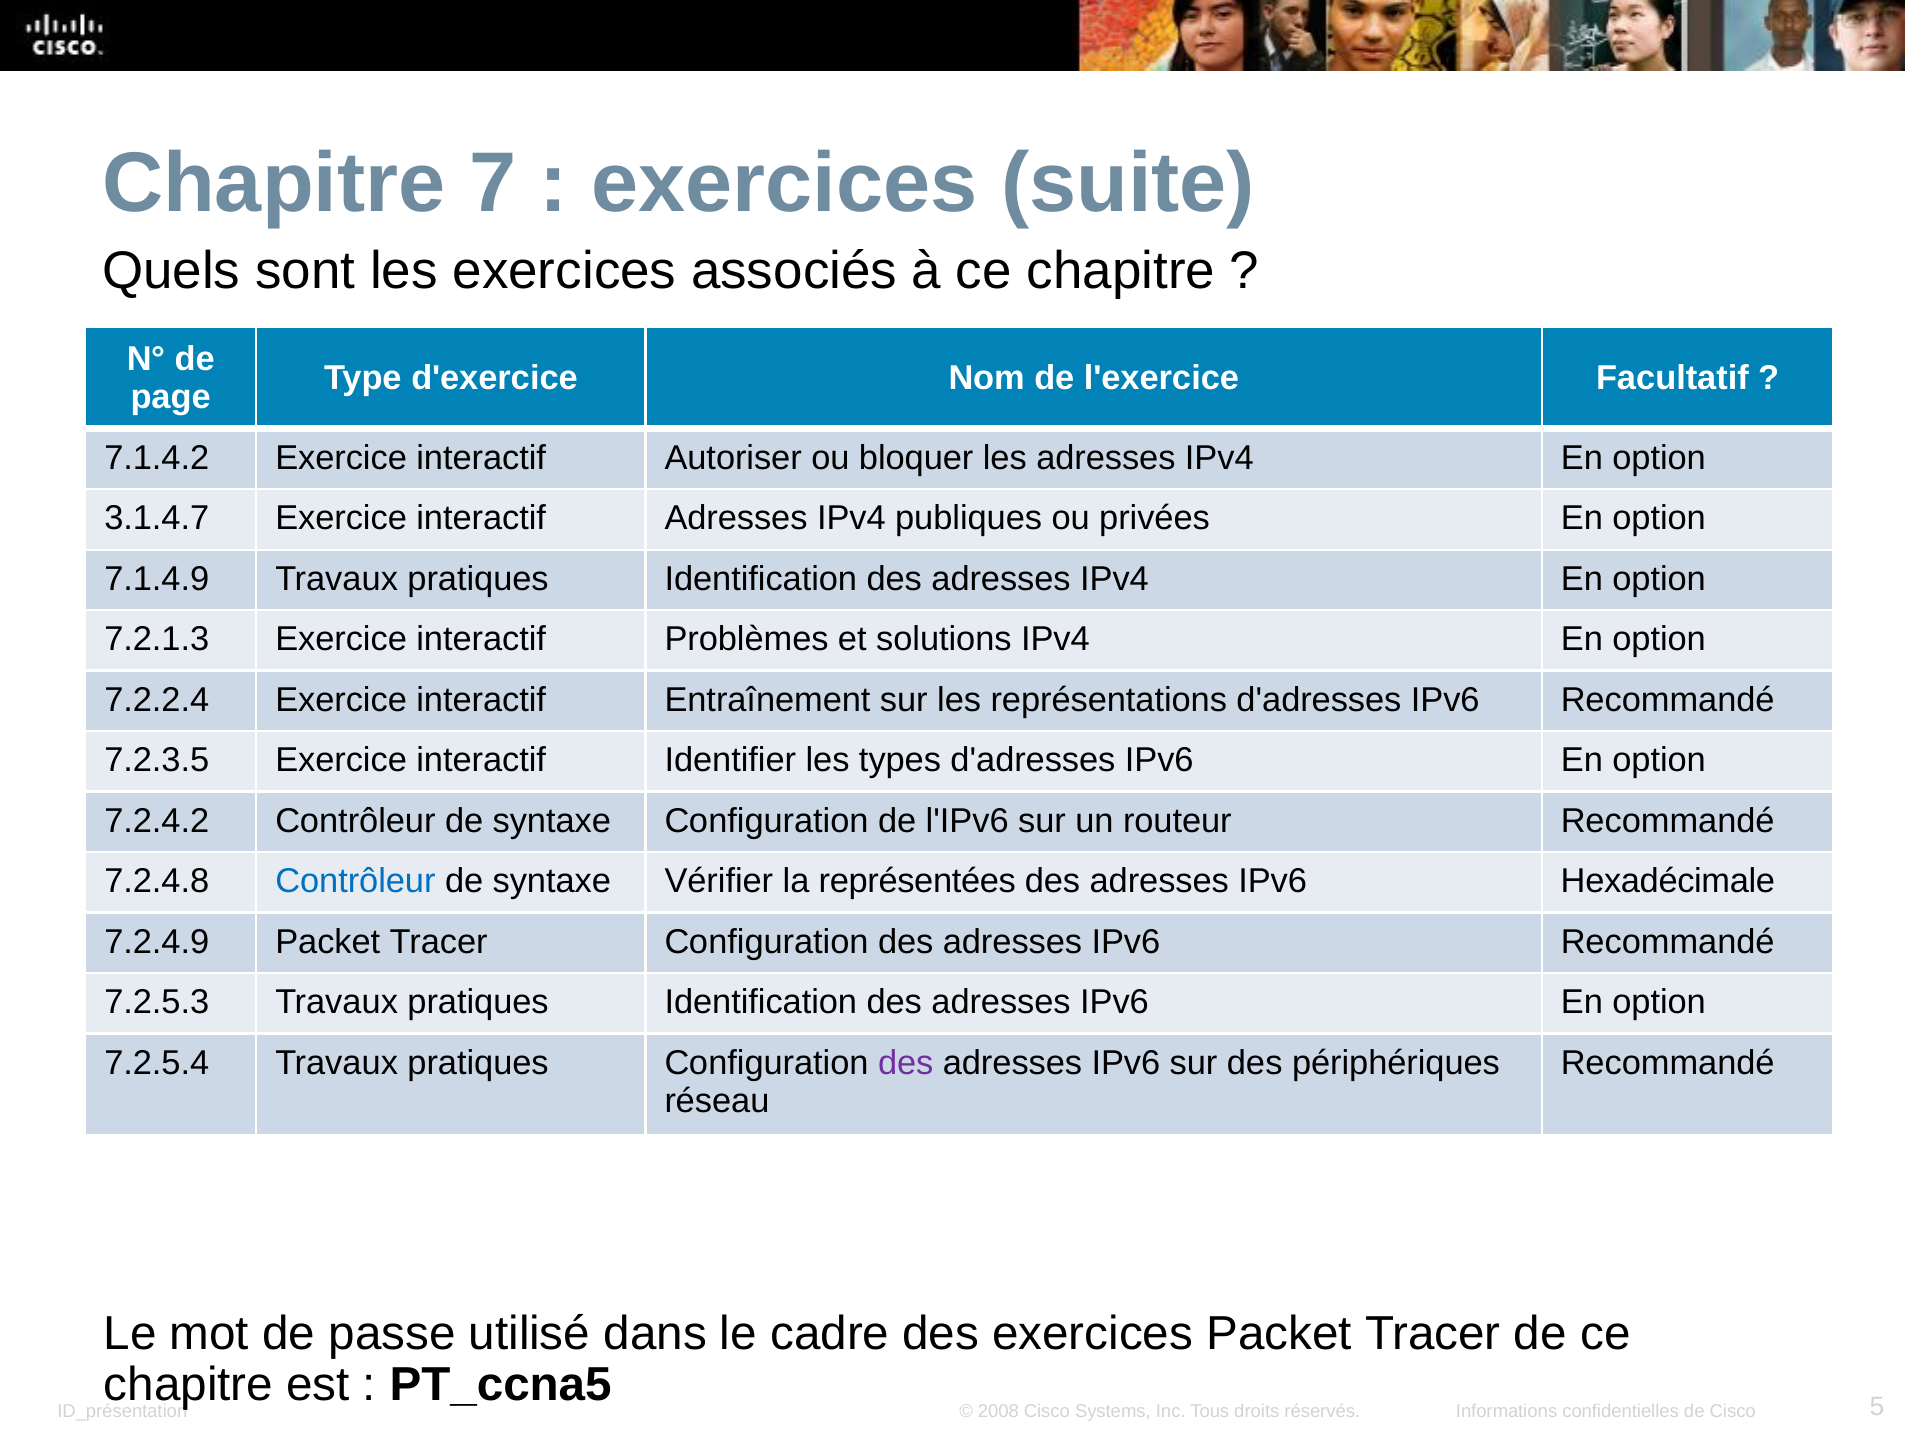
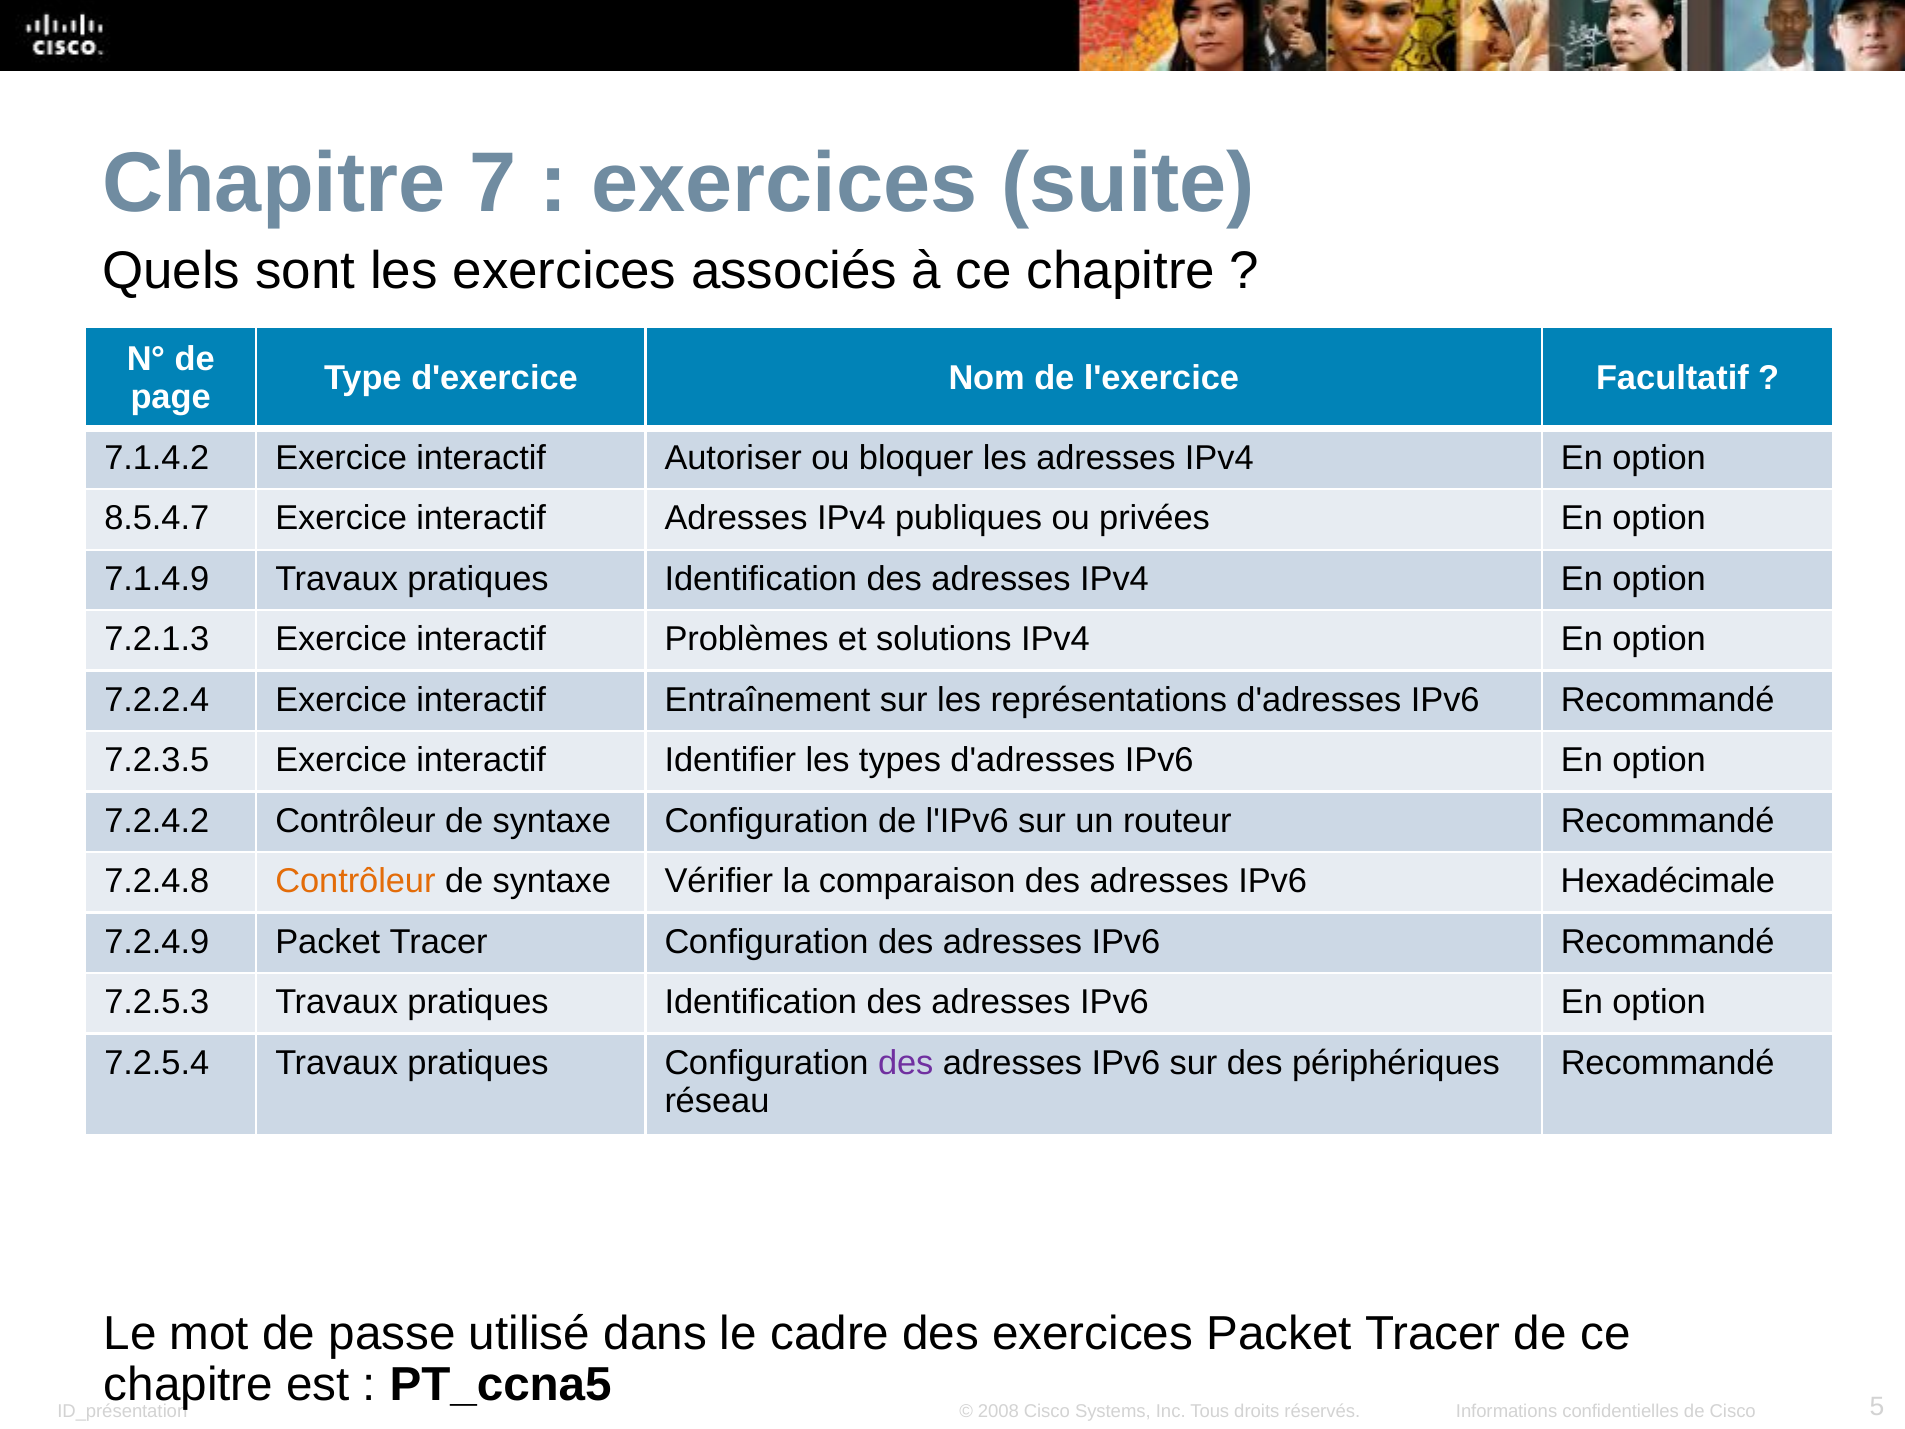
3.1.4.7: 3.1.4.7 -> 8.5.4.7
Contrôleur at (355, 881) colour: blue -> orange
représentées: représentées -> comparaison
